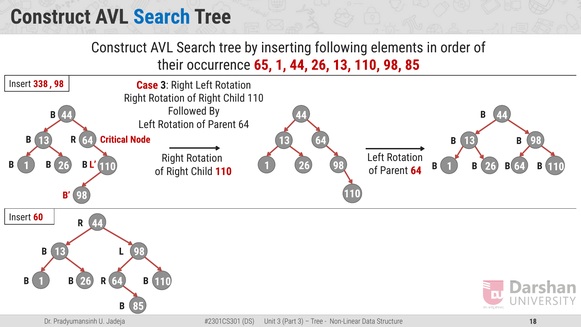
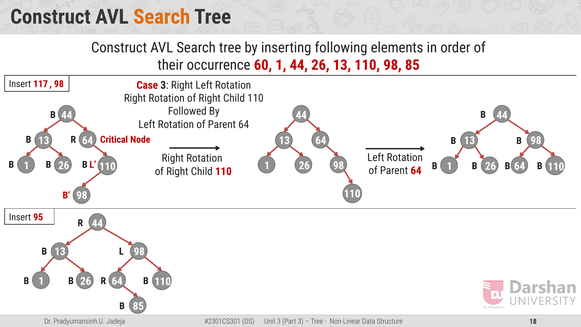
Search at (162, 17) colour: blue -> orange
65: 65 -> 60
338: 338 -> 117
60: 60 -> 95
